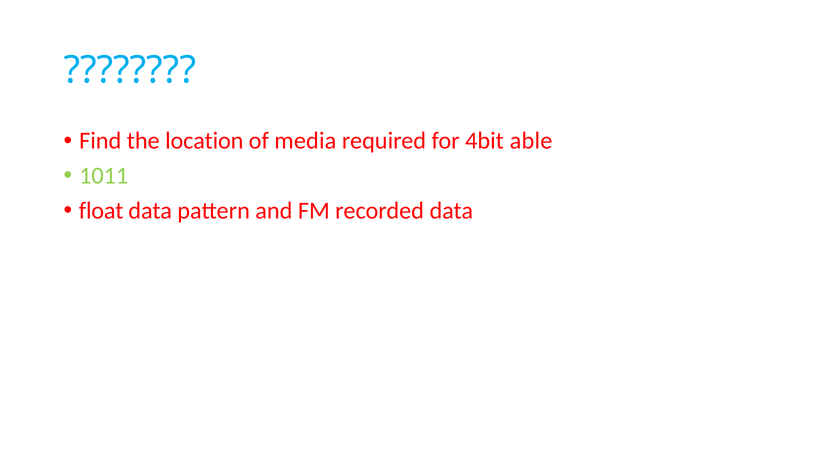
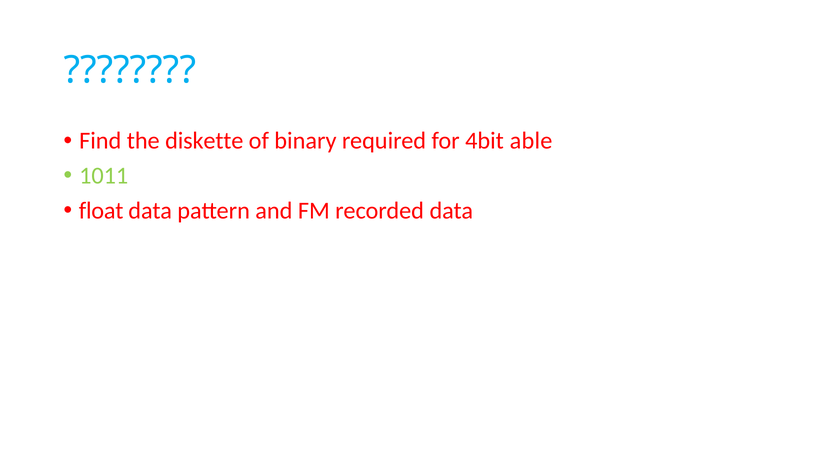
location: location -> diskette
media: media -> binary
